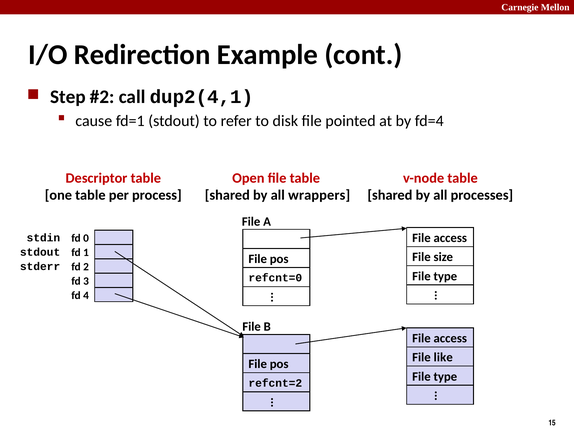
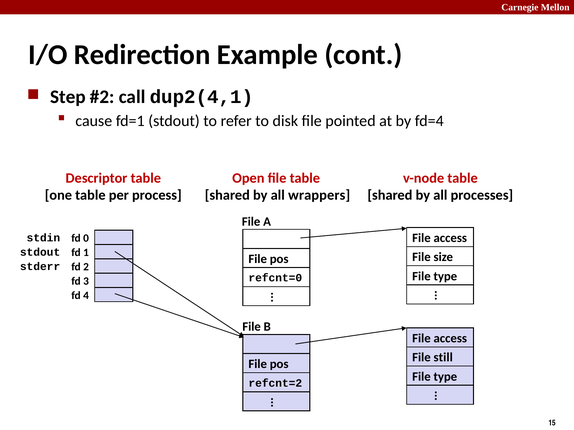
like: like -> still
